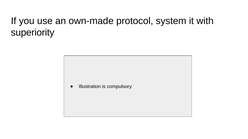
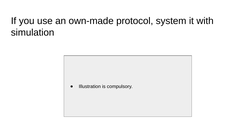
superiority: superiority -> simulation
